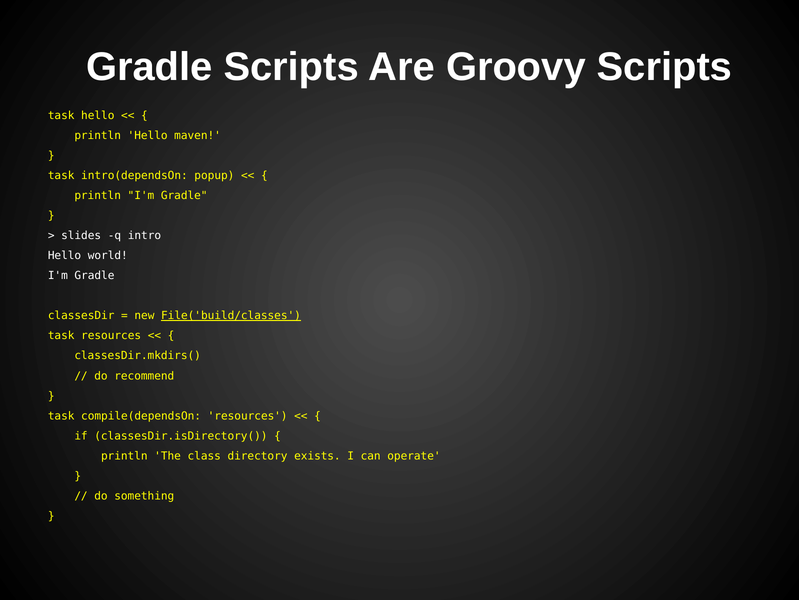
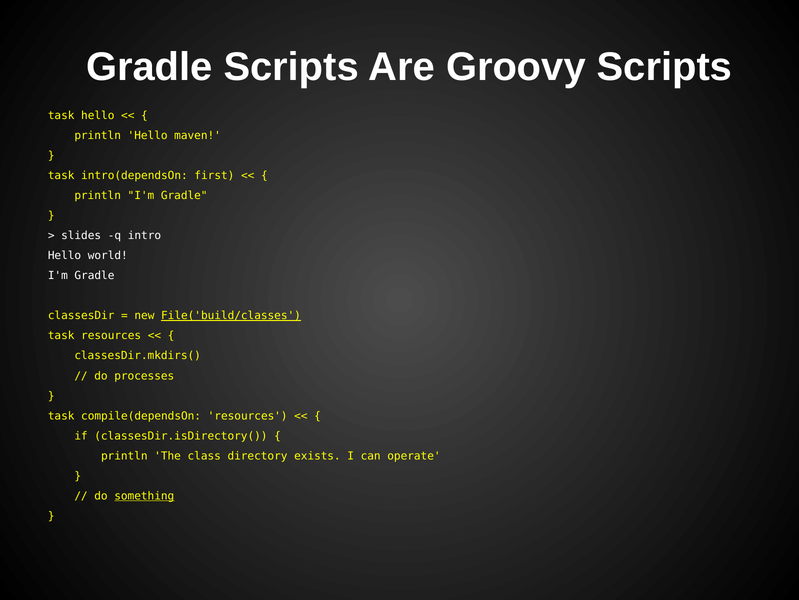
popup: popup -> first
recommend: recommend -> processes
something underline: none -> present
